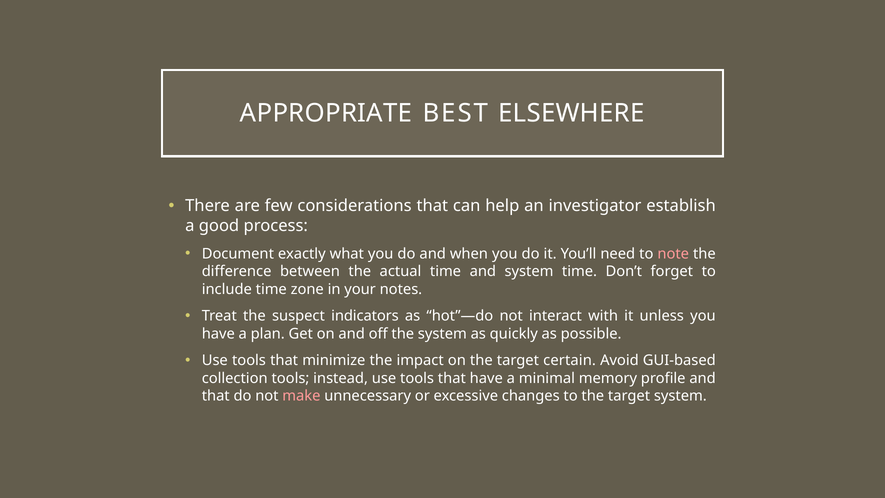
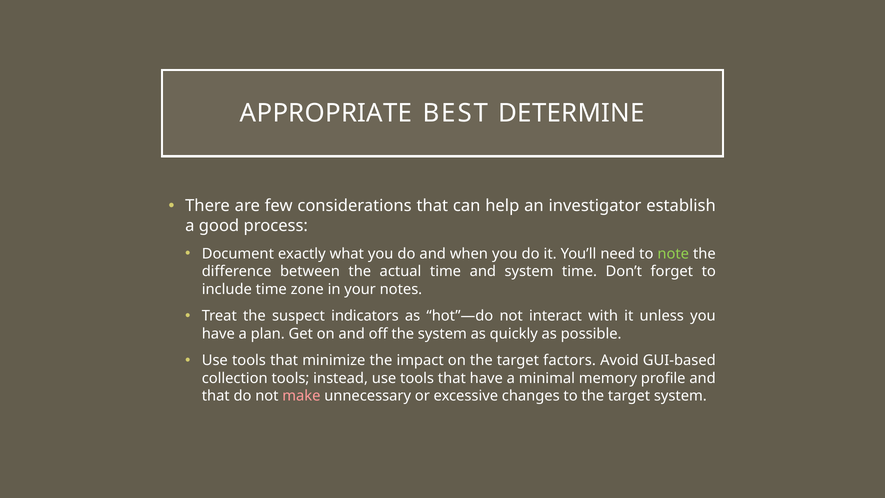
ELSEWHERE: ELSEWHERE -> DETERMINE
note colour: pink -> light green
certain: certain -> factors
